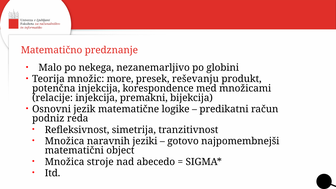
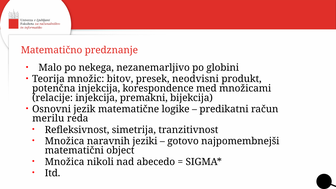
more: more -> bitov
reševanju: reševanju -> neodvisni
podniz: podniz -> merilu
stroje: stroje -> nikoli
